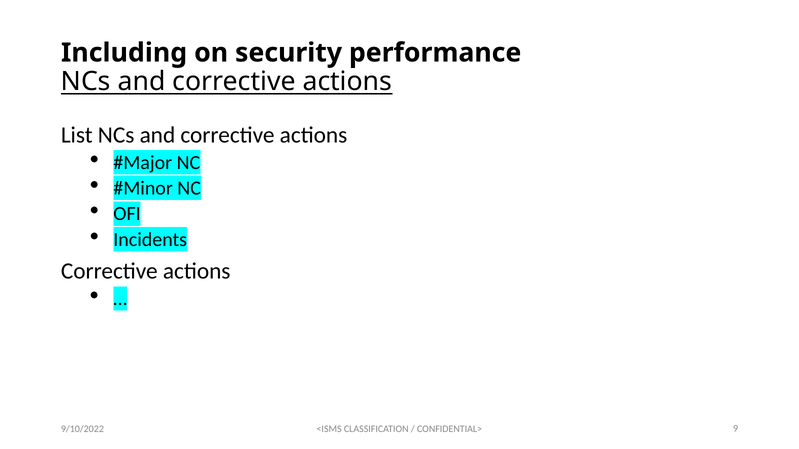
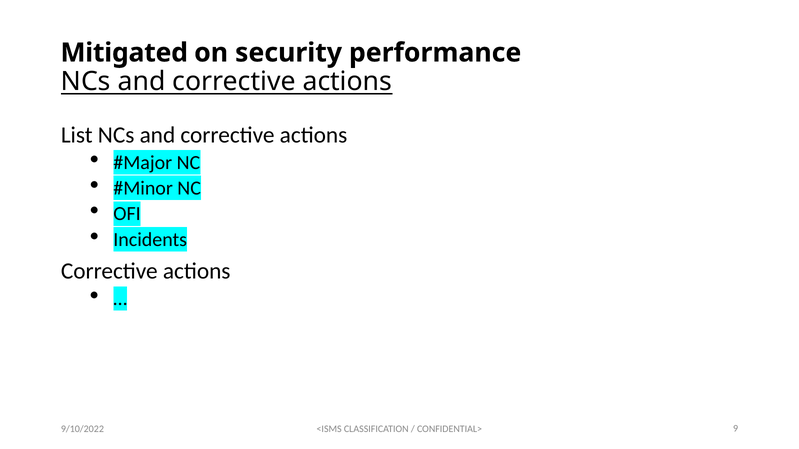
Including: Including -> Mitigated
